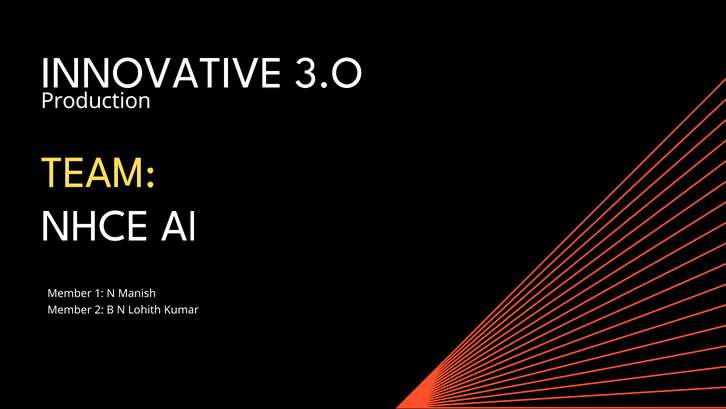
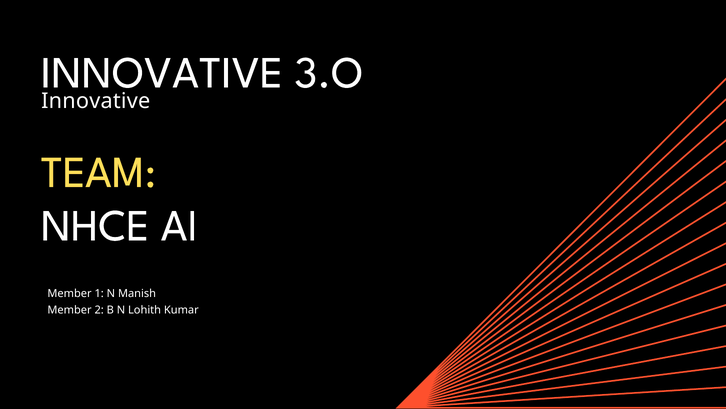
Production at (96, 101): Production -> Innovative
